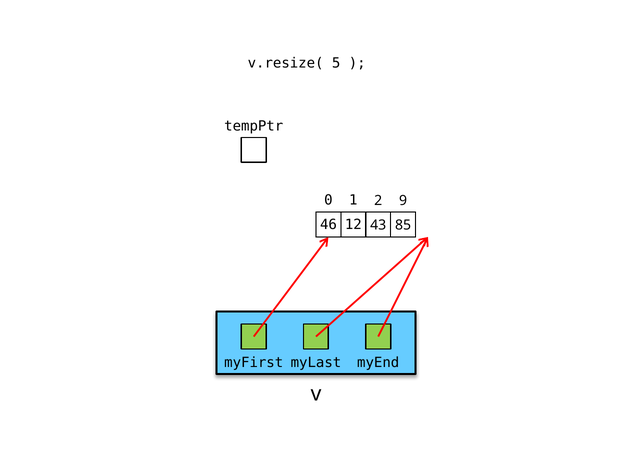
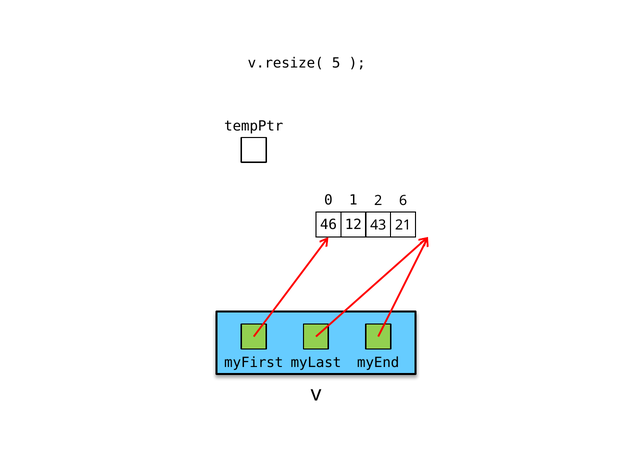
9: 9 -> 6
85: 85 -> 21
